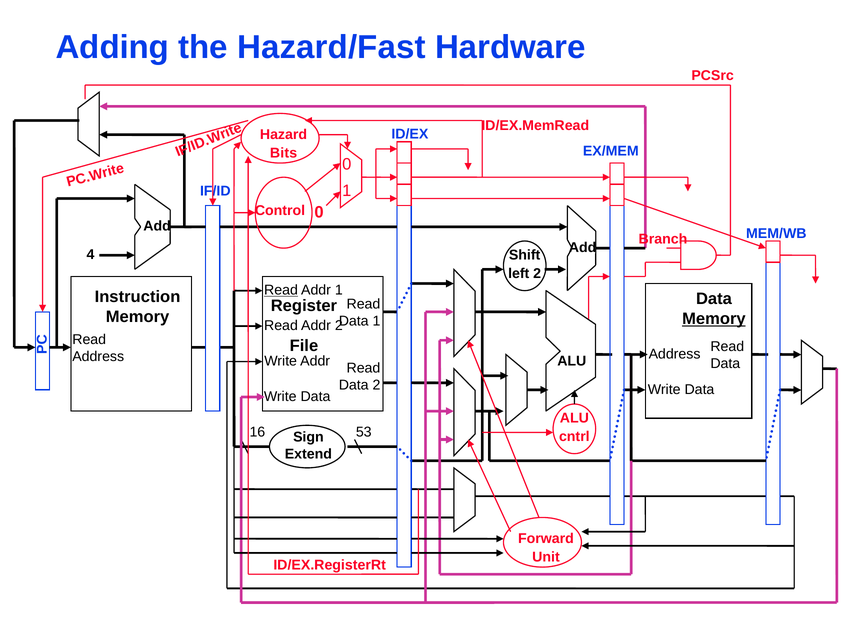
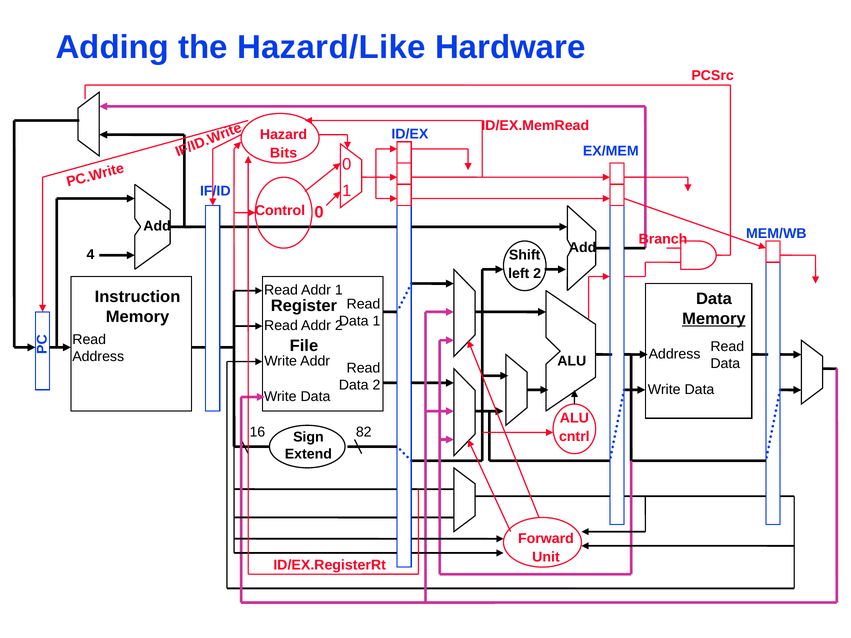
Hazard/Fast: Hazard/Fast -> Hazard/Like
Read at (281, 290) underline: present -> none
53: 53 -> 82
